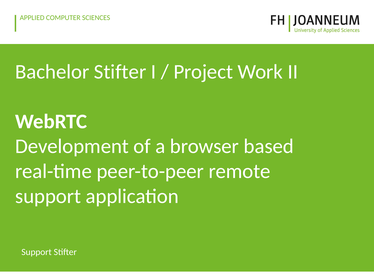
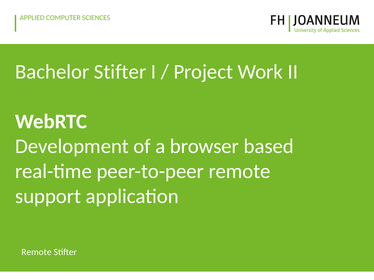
Support at (37, 253): Support -> Remote
